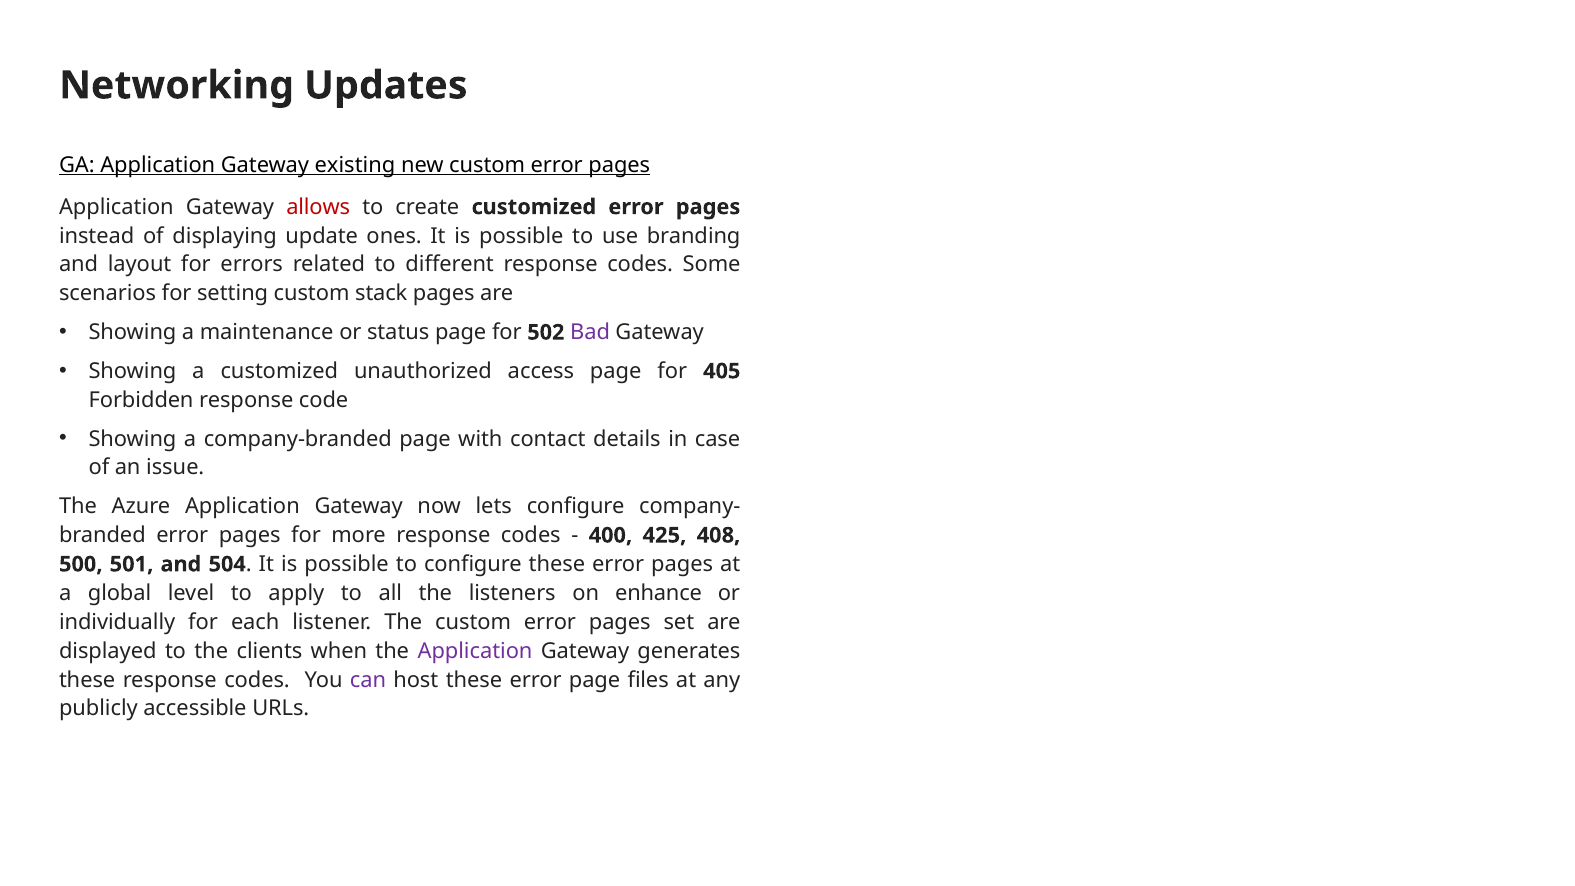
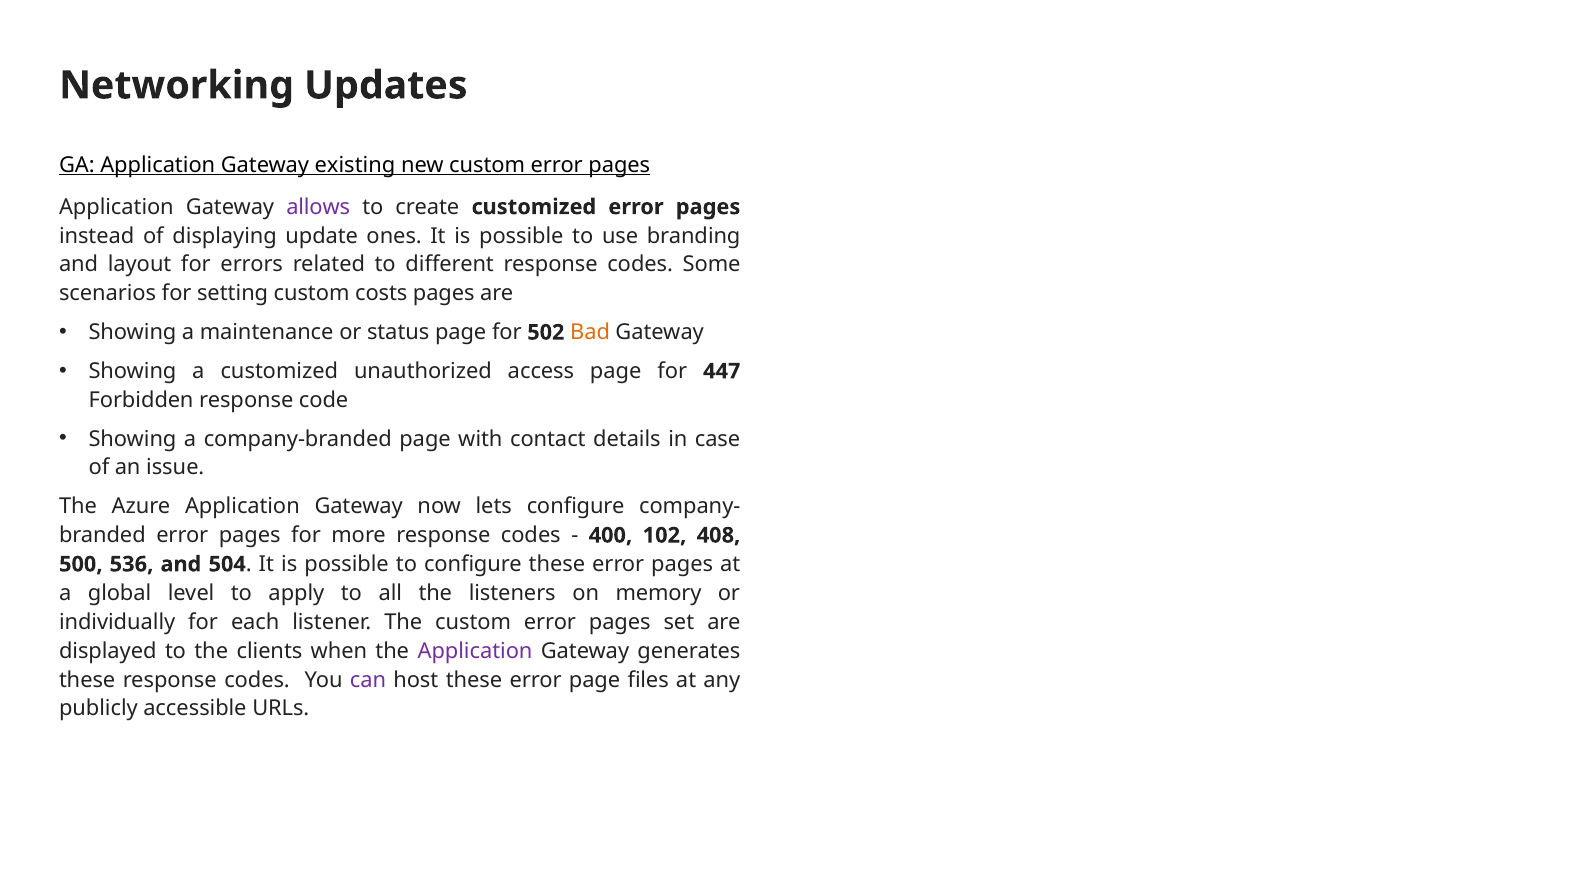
allows colour: red -> purple
stack: stack -> costs
Bad colour: purple -> orange
405: 405 -> 447
425: 425 -> 102
501: 501 -> 536
enhance: enhance -> memory
